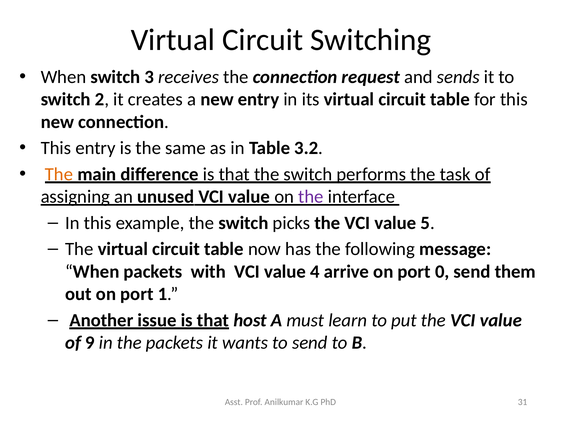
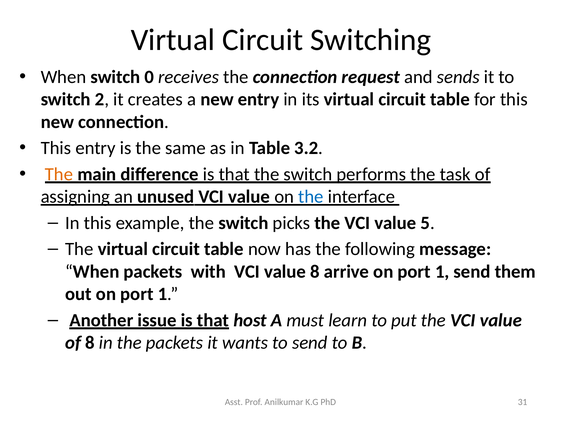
3: 3 -> 0
the at (311, 197) colour: purple -> blue
value 4: 4 -> 8
arrive on port 0: 0 -> 1
of 9: 9 -> 8
